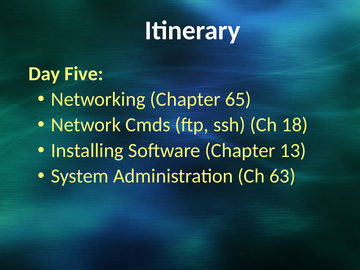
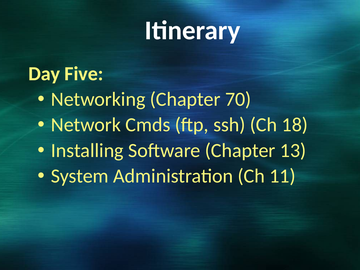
65: 65 -> 70
63: 63 -> 11
